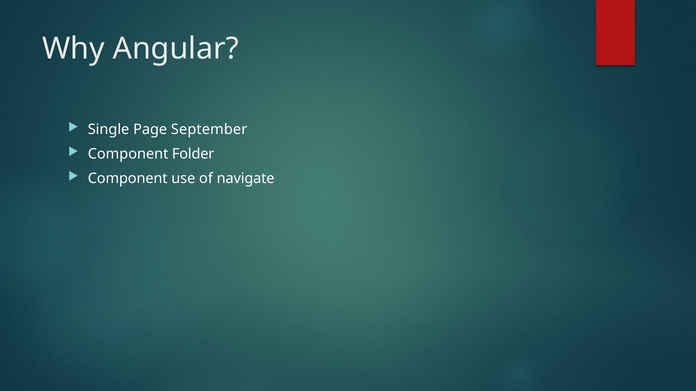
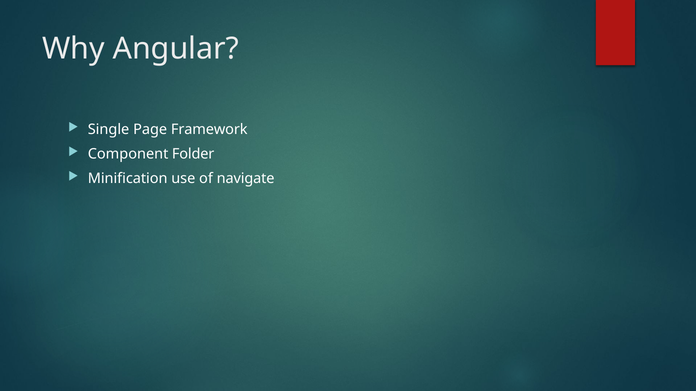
September: September -> Framework
Component at (128, 179): Component -> Minification
